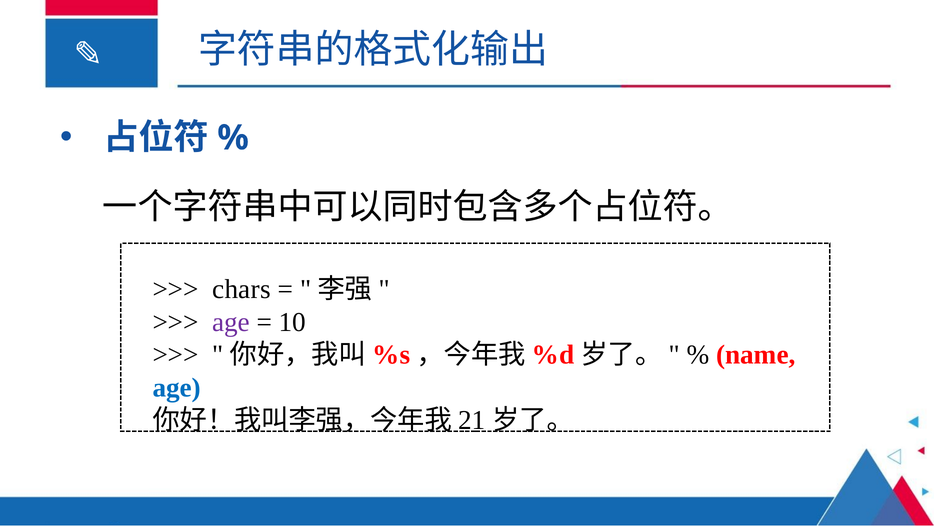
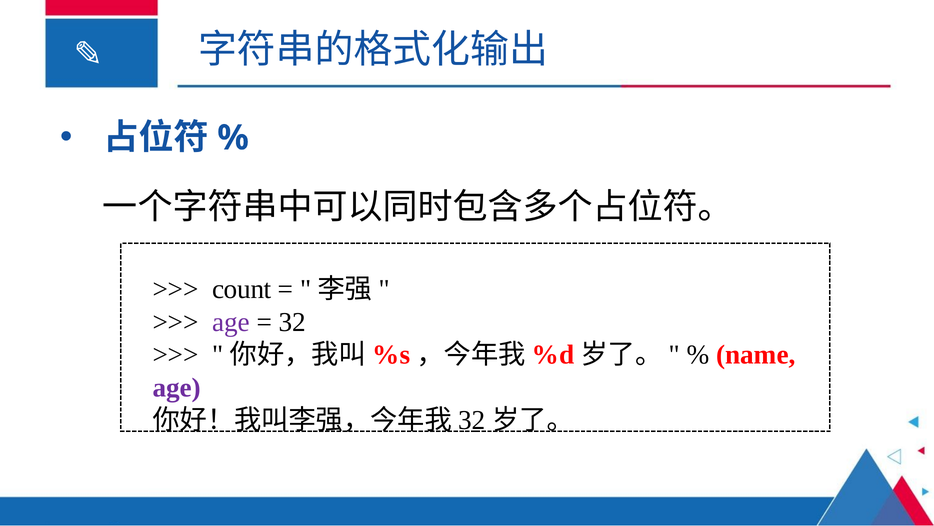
chars: chars -> count
10 at (292, 322): 10 -> 32
age at (177, 387) colour: blue -> purple
21 at (472, 420): 21 -> 32
